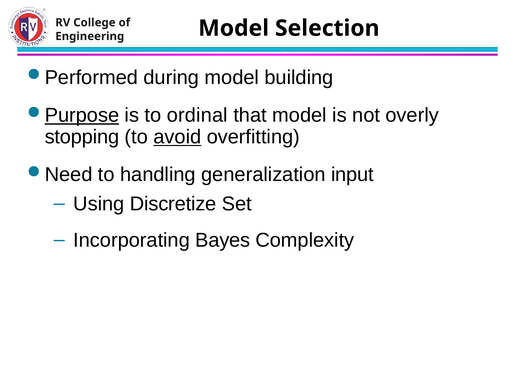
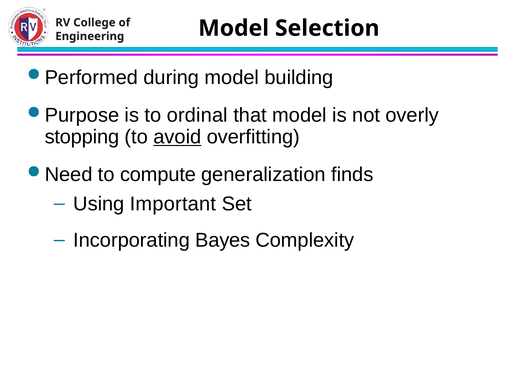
Purpose underline: present -> none
handling: handling -> compute
input: input -> finds
Discretize: Discretize -> Important
